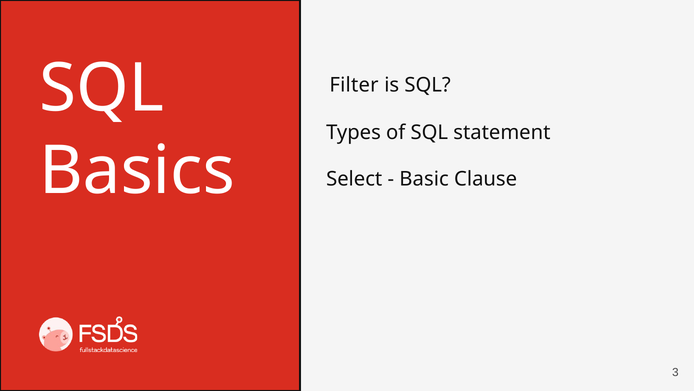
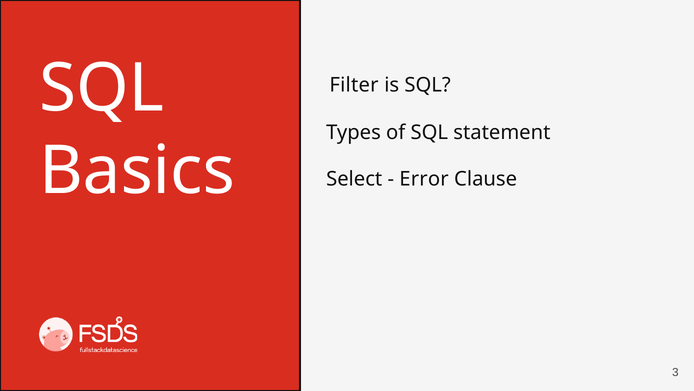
Basic: Basic -> Error
